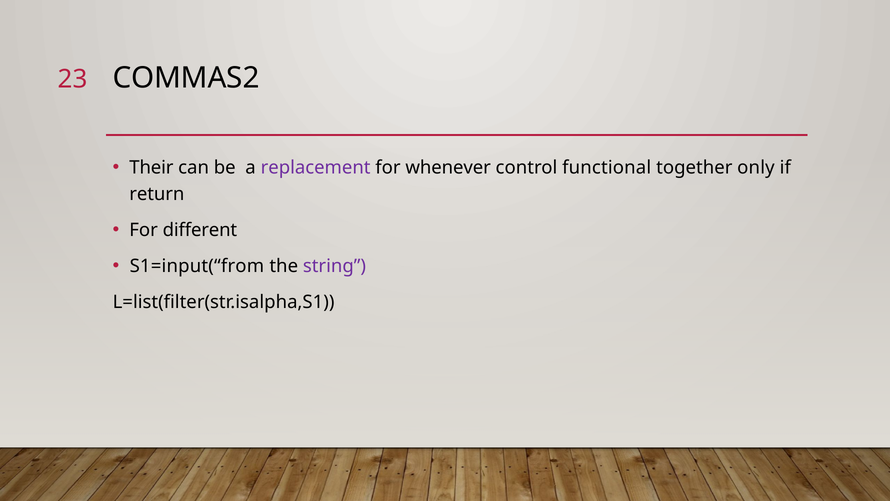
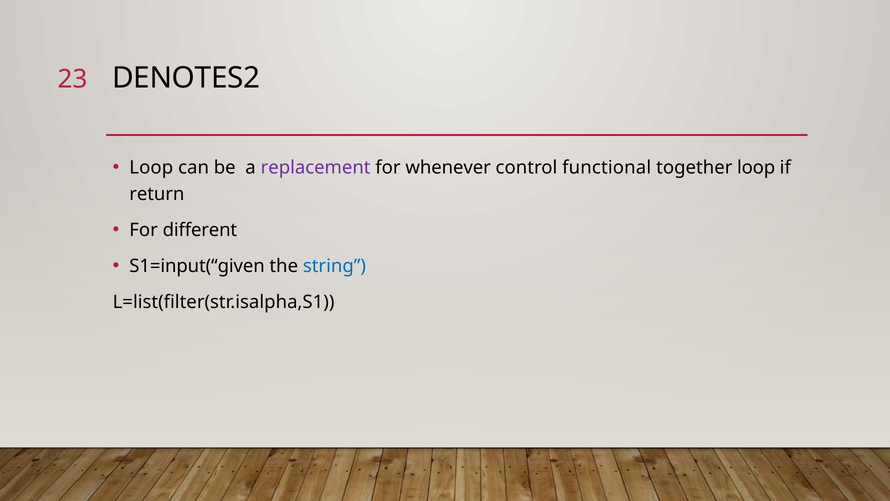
COMMAS2: COMMAS2 -> DENOTES2
Their at (151, 167): Their -> Loop
together only: only -> loop
S1=input(“from: S1=input(“from -> S1=input(“given
string colour: purple -> blue
